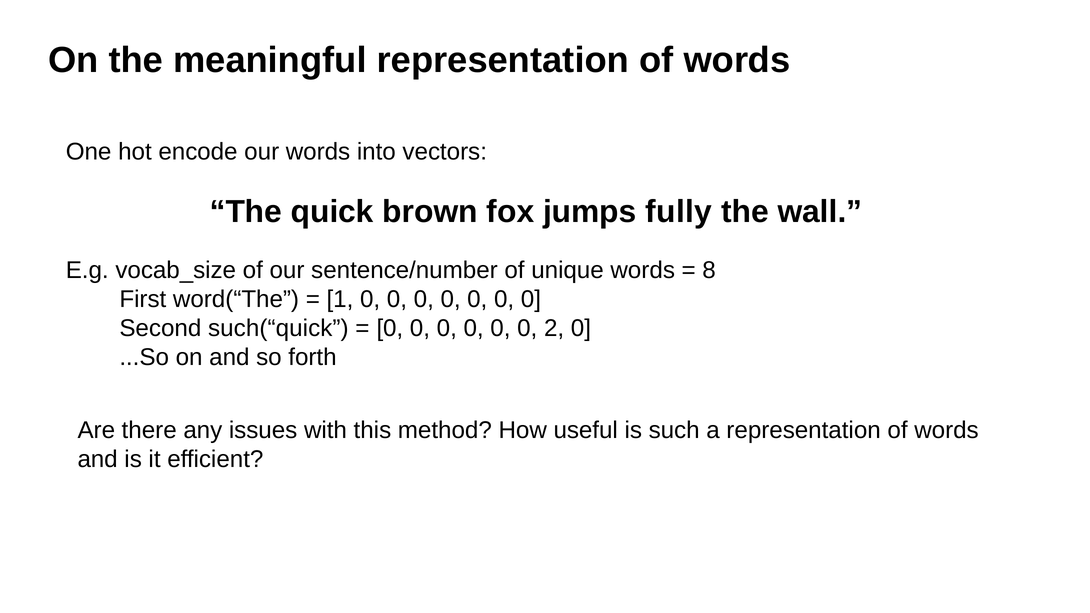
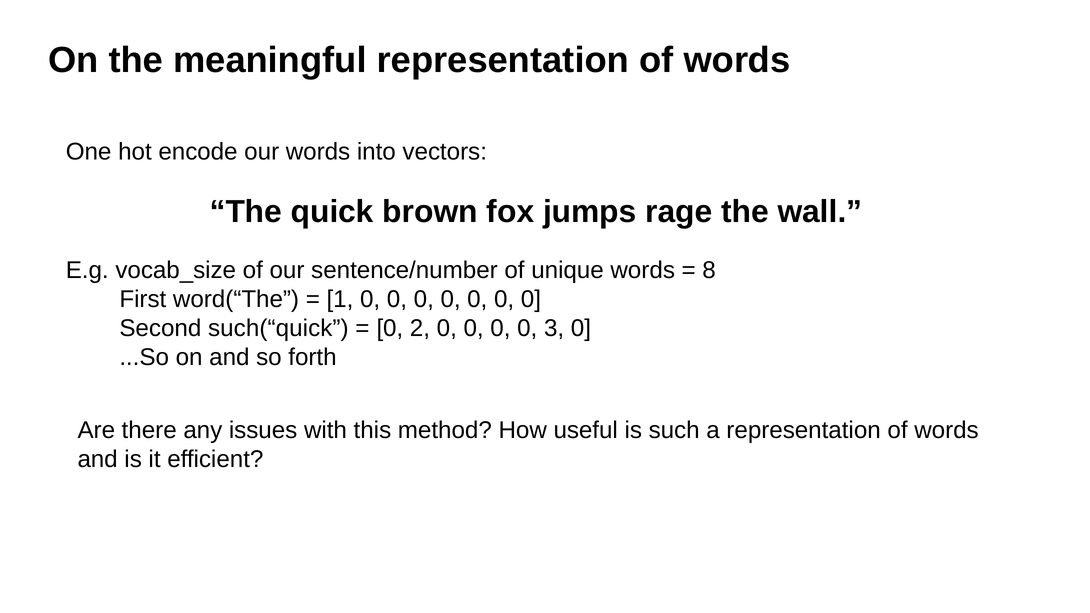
fully: fully -> rage
0 at (420, 328): 0 -> 2
2: 2 -> 3
